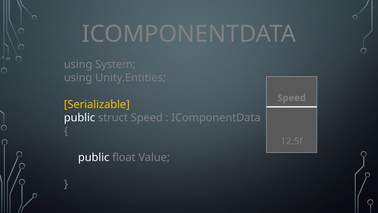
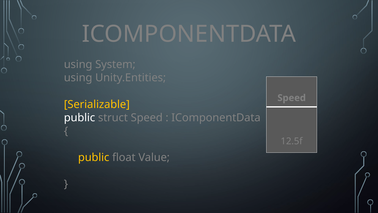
public at (94, 157) colour: white -> yellow
